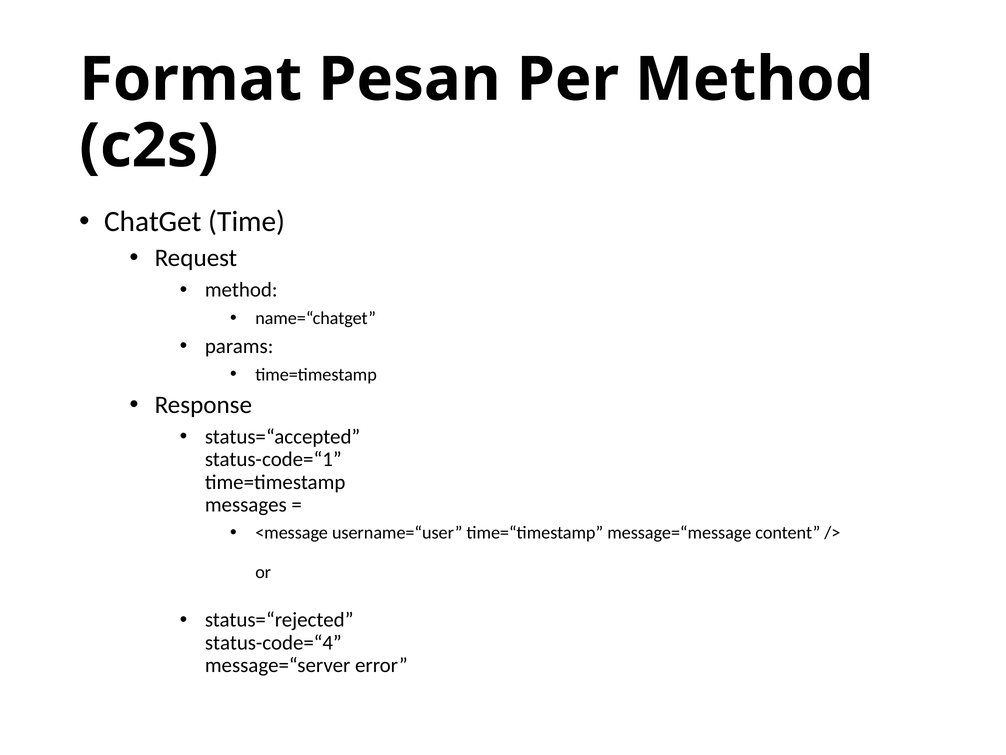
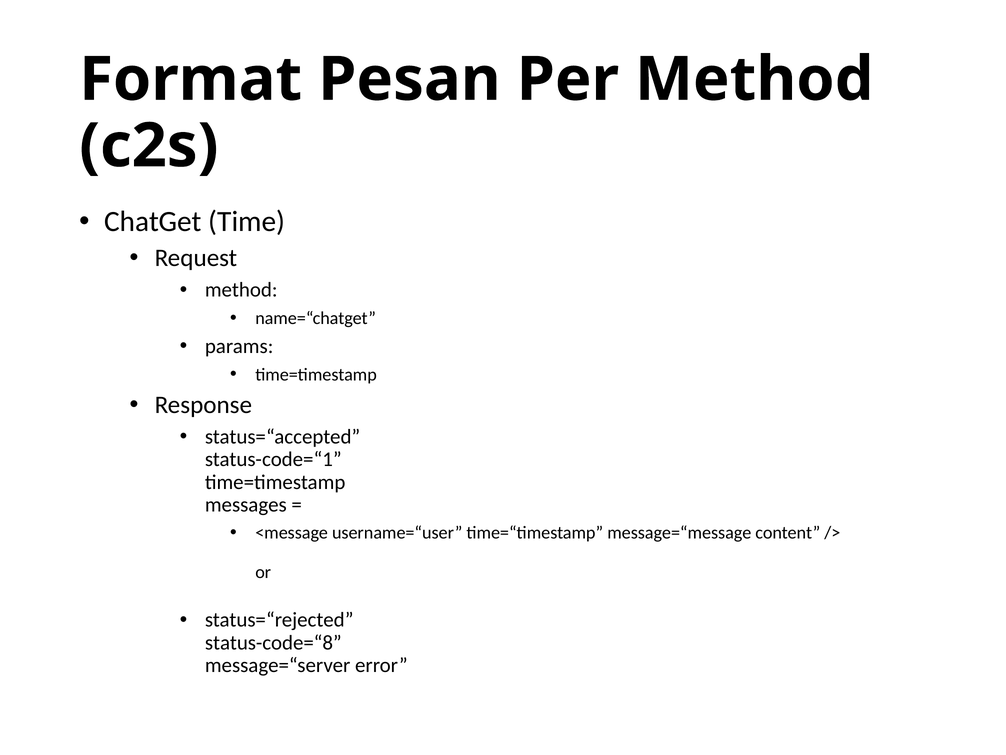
status-code=“4: status-code=“4 -> status-code=“8
